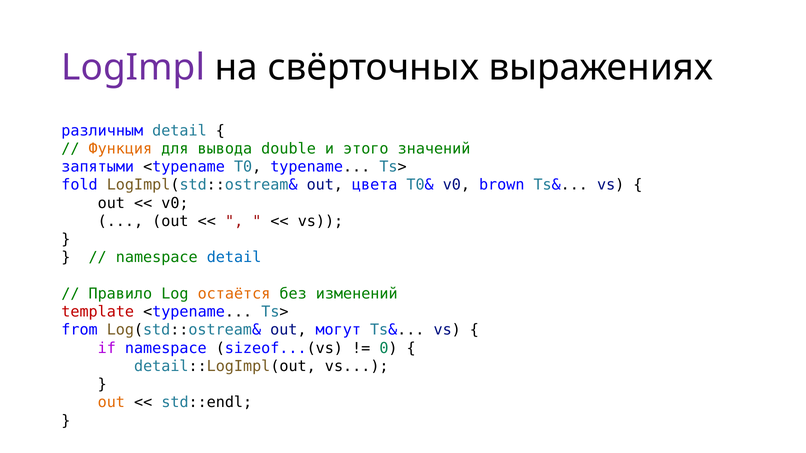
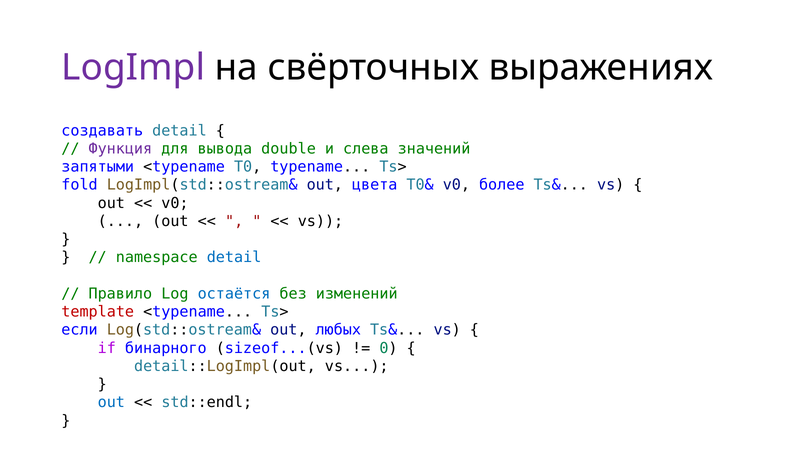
различным: различным -> создавать
Функция colour: orange -> purple
этого: этого -> слева
brown: brown -> более
остаётся colour: orange -> blue
from: from -> если
могут: могут -> любых
if namespace: namespace -> бинарного
out at (111, 403) colour: orange -> blue
